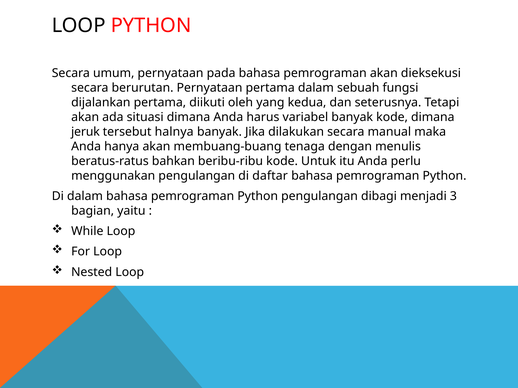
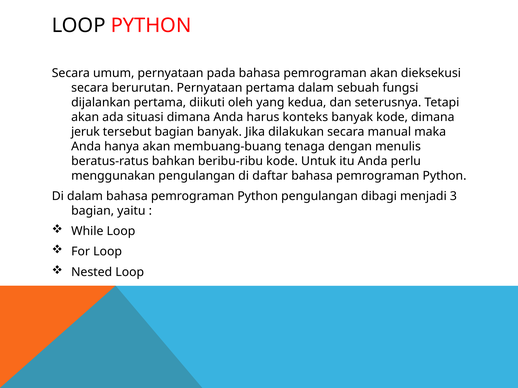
variabel: variabel -> konteks
tersebut halnya: halnya -> bagian
